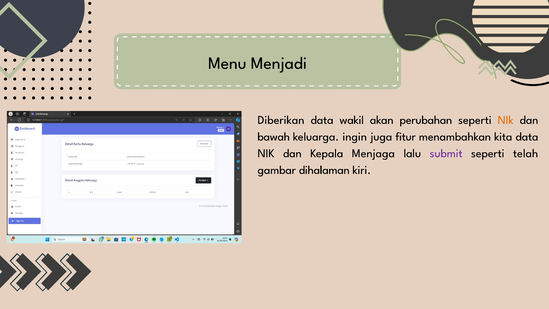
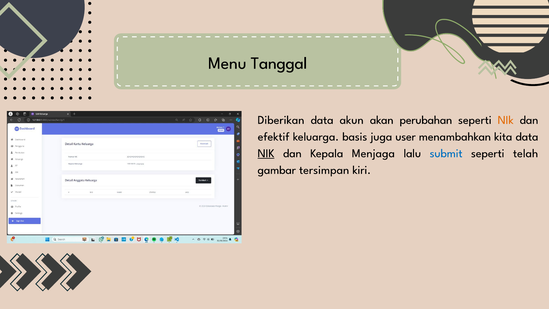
Menjadi: Menjadi -> Tanggal
wakil: wakil -> akun
bawah: bawah -> efektif
ingin: ingin -> basis
fitur: fitur -> user
NIK at (266, 153) underline: none -> present
submit colour: purple -> blue
dihalaman: dihalaman -> tersimpan
